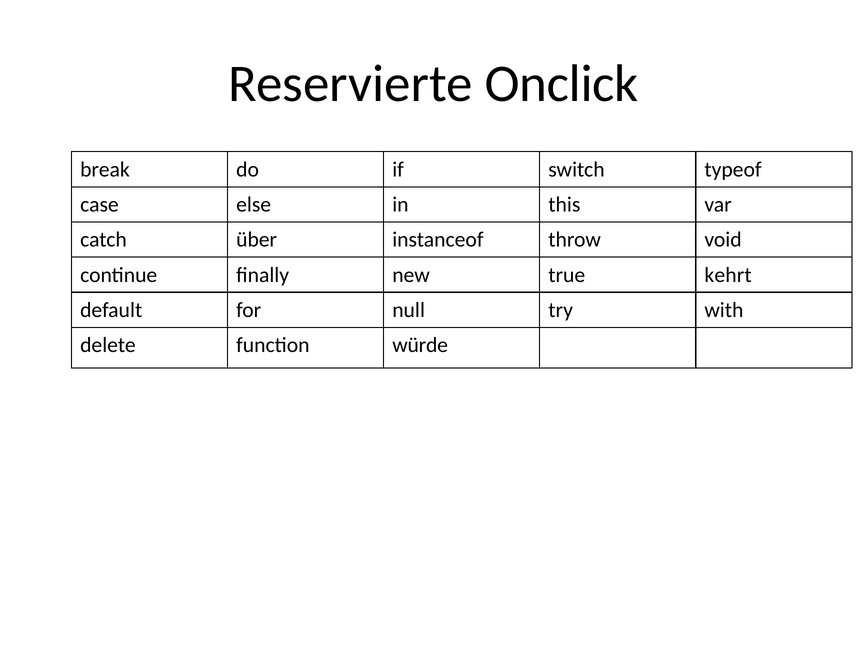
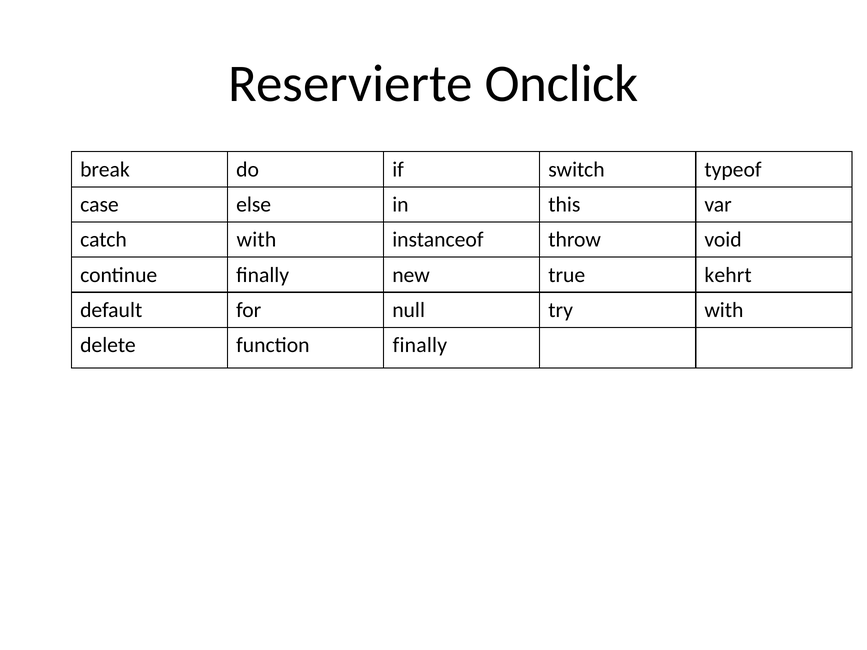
catch über: über -> with
function würde: würde -> finally
